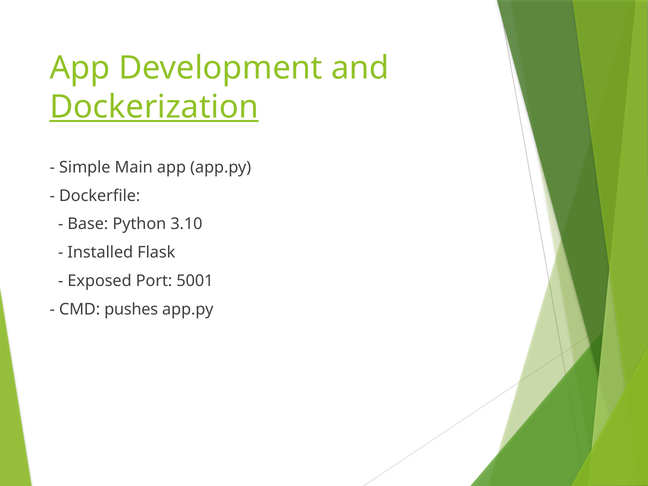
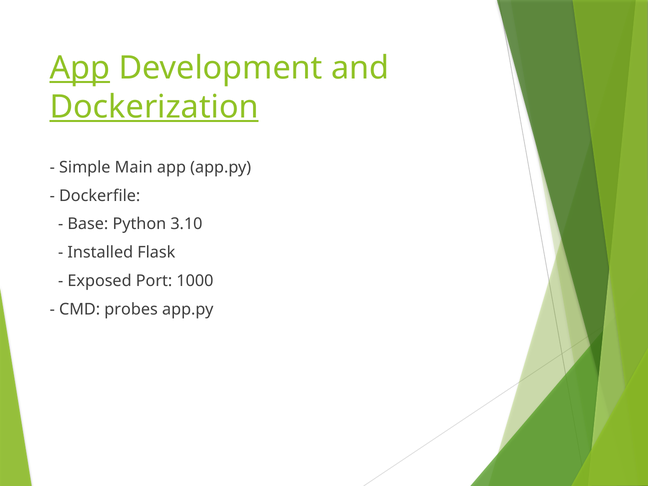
App at (80, 68) underline: none -> present
5001: 5001 -> 1000
pushes: pushes -> probes
